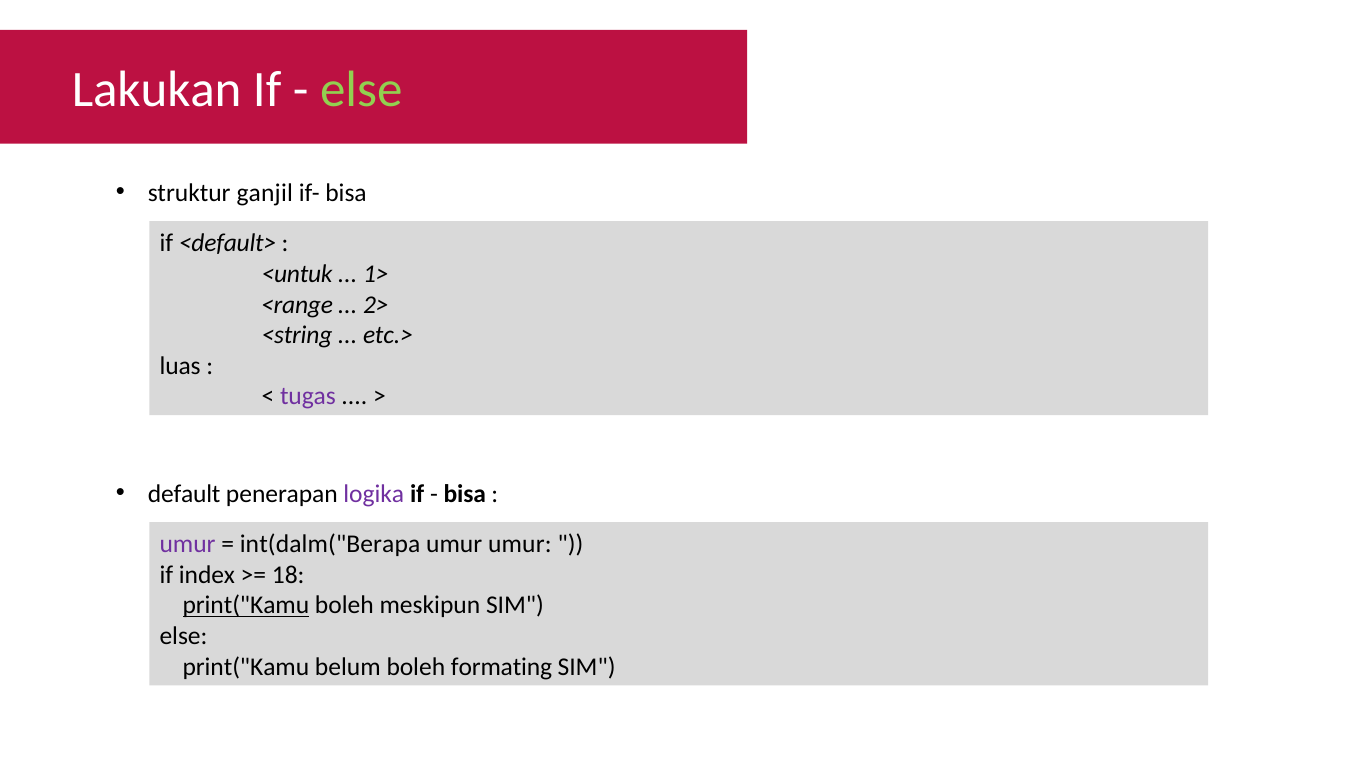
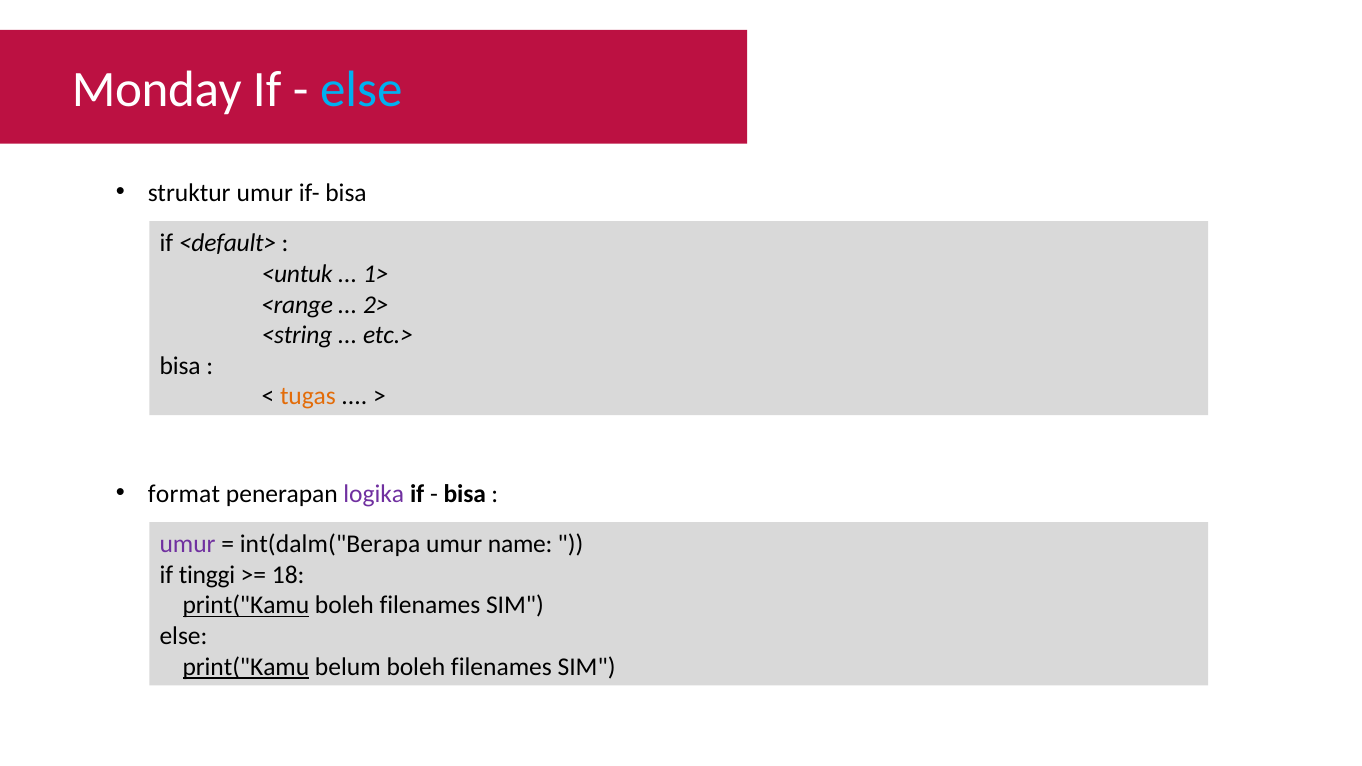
Lakukan: Lakukan -> Monday
else at (361, 90) colour: light green -> light blue
struktur ganjil: ganjil -> umur
luas at (180, 366): luas -> bisa
tugas colour: purple -> orange
default: default -> format
umur umur: umur -> name
index: index -> tinggi
meskipun at (430, 606): meskipun -> filenames
print("Kamu at (246, 667) underline: none -> present
belum boleh formating: formating -> filenames
